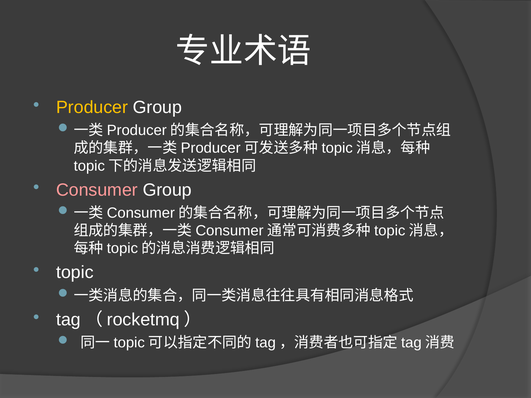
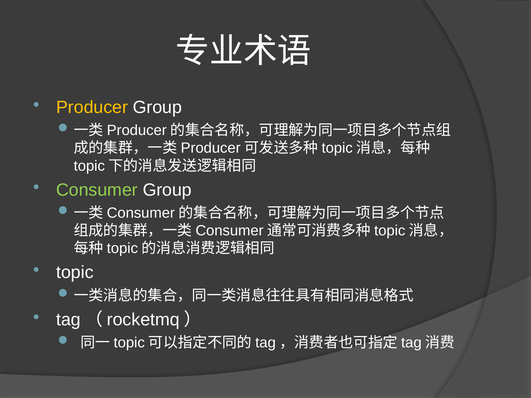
Consumer colour: pink -> light green
